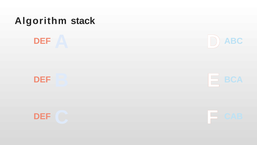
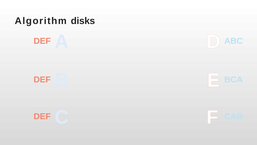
stack: stack -> disks
